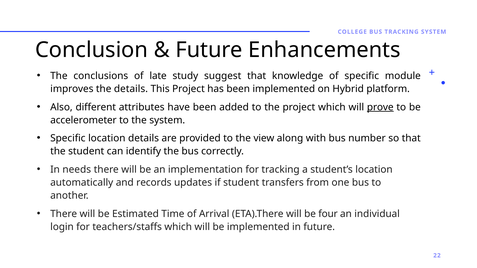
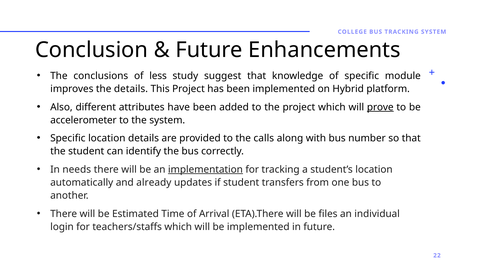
late: late -> less
view: view -> calls
implementation underline: none -> present
records: records -> already
four: four -> files
